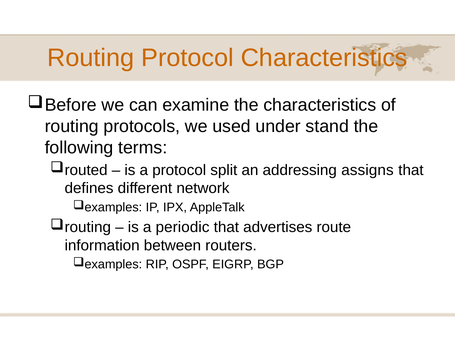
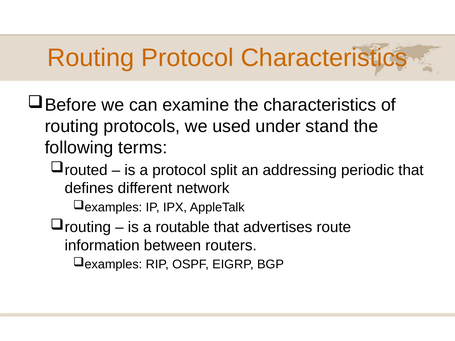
assigns: assigns -> periodic
periodic: periodic -> routable
